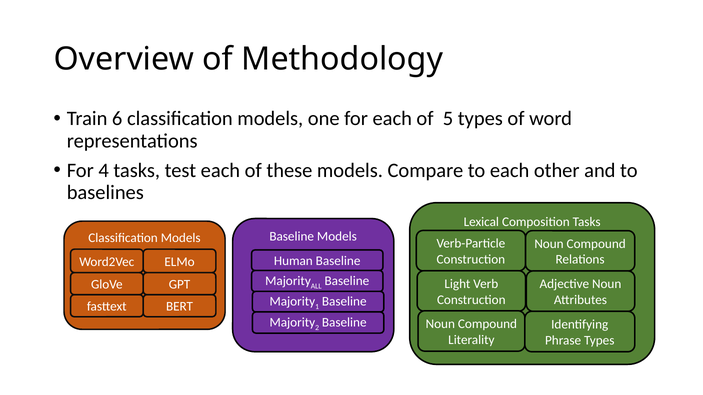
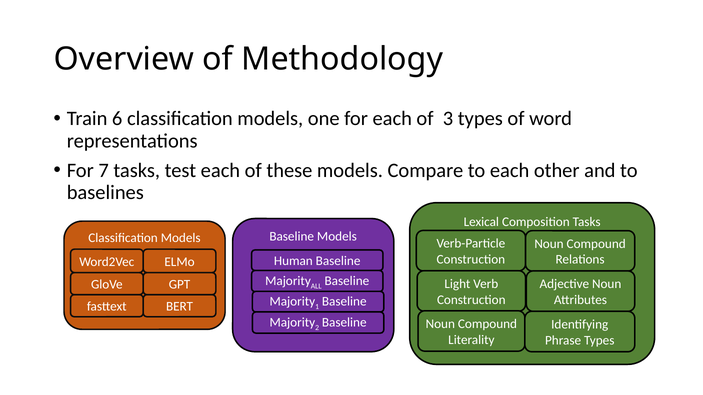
5: 5 -> 3
4: 4 -> 7
